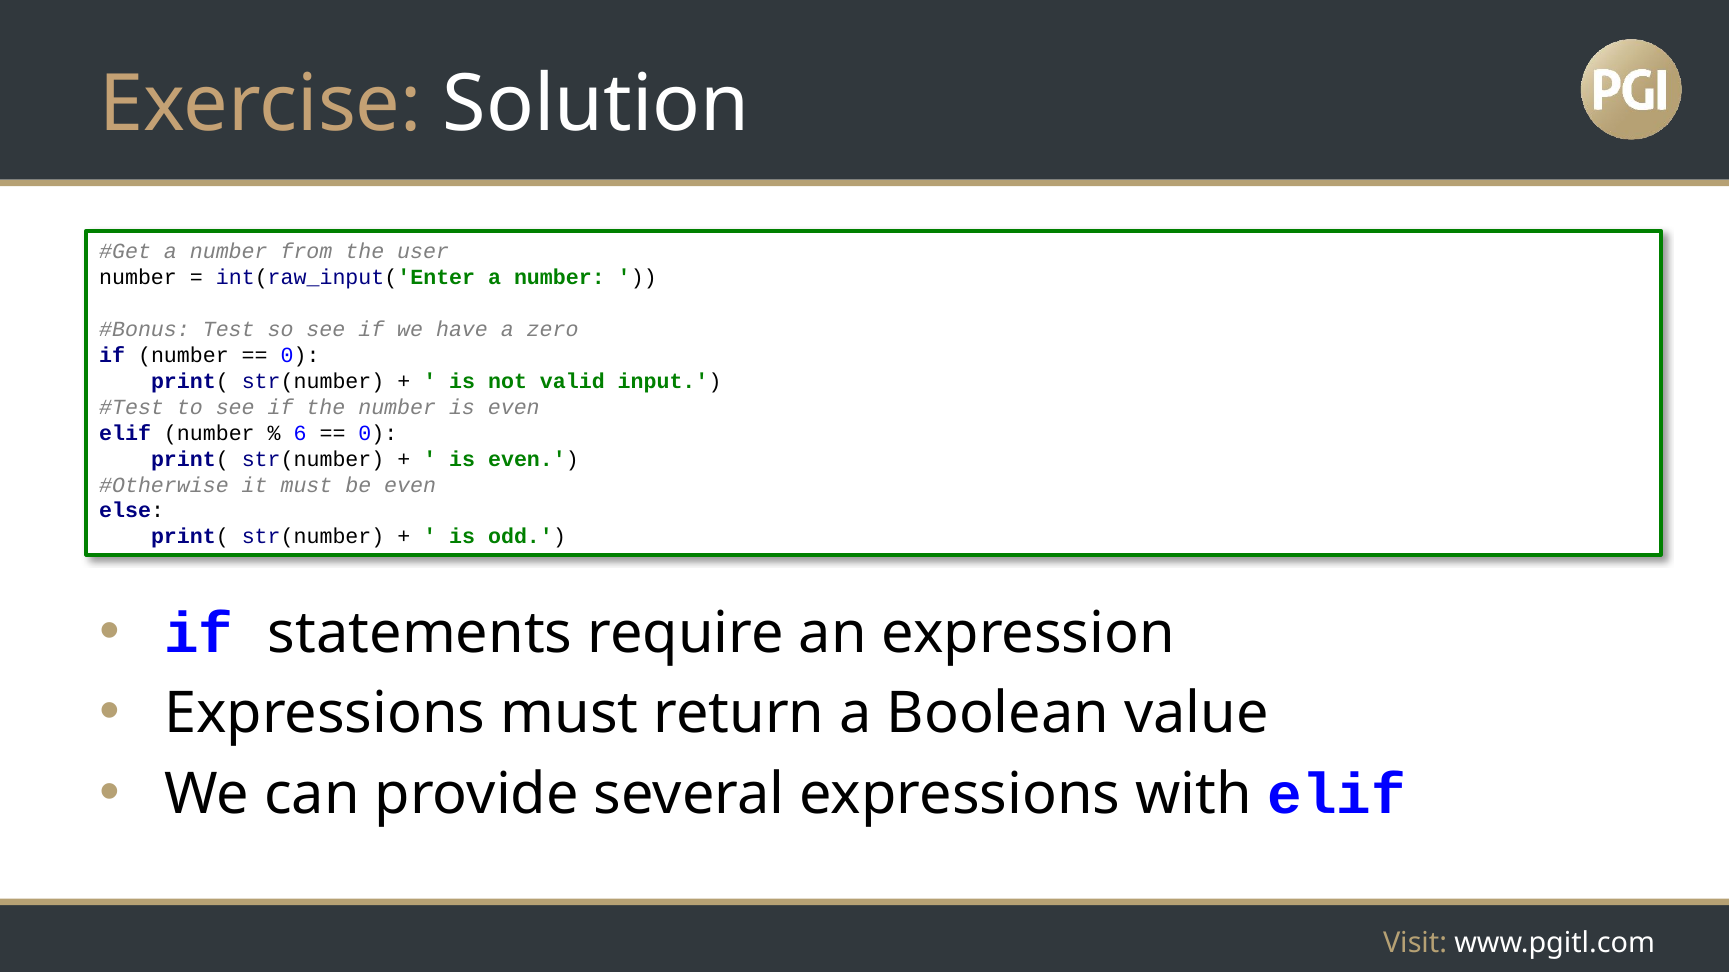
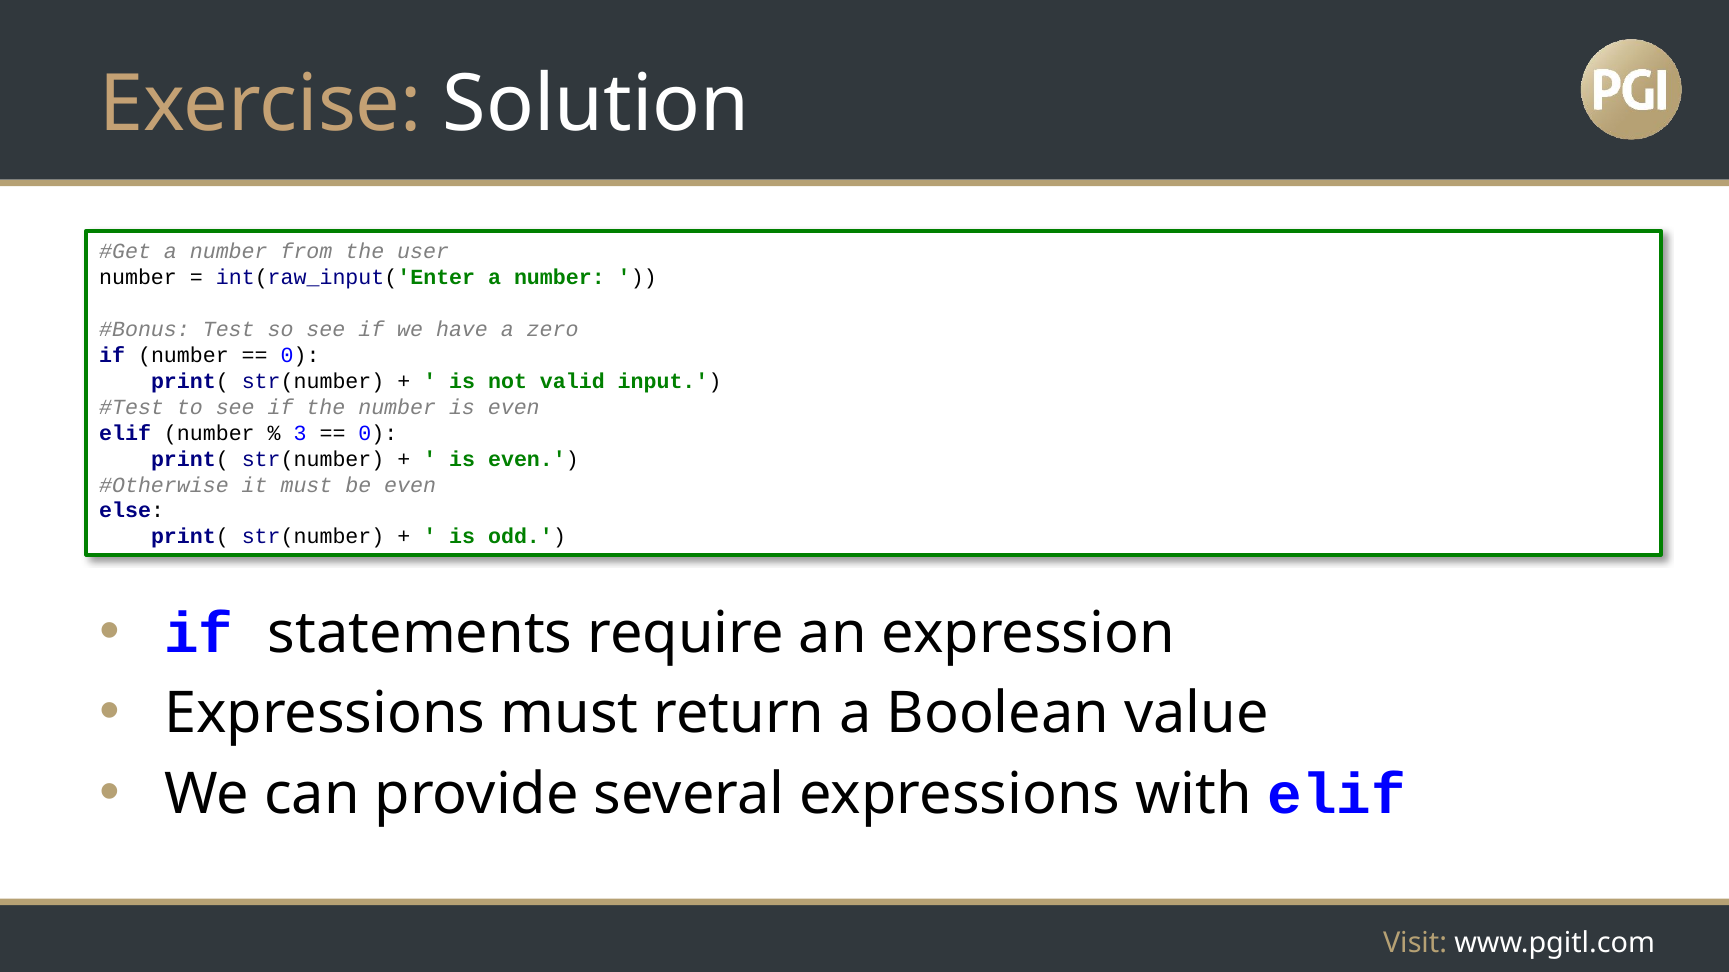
6: 6 -> 3
